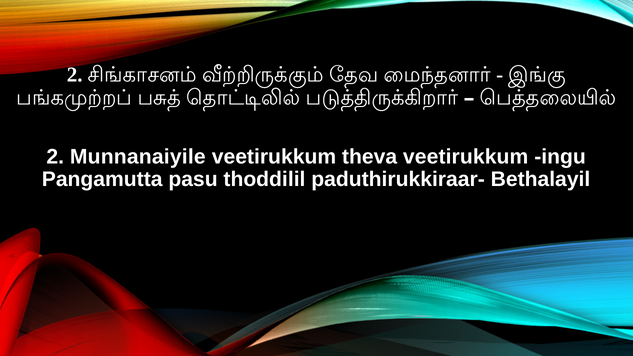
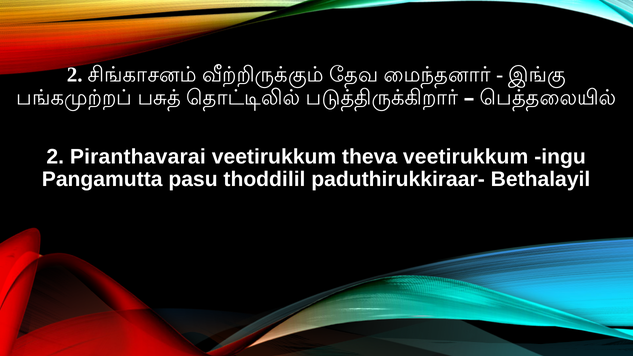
Munnanaiyile: Munnanaiyile -> Piranthavarai
